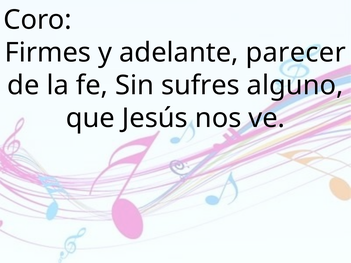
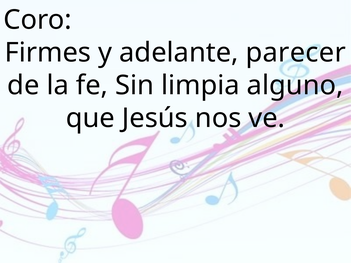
sufres: sufres -> limpia
